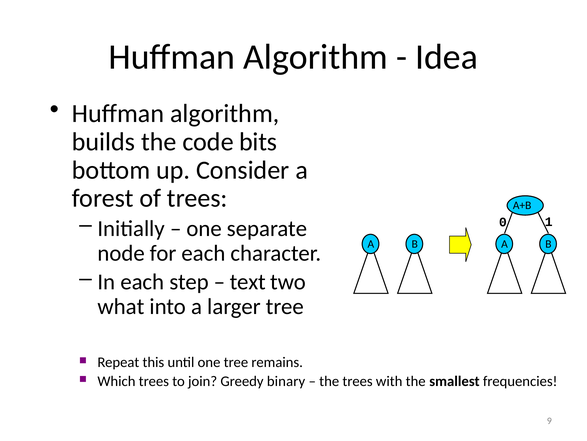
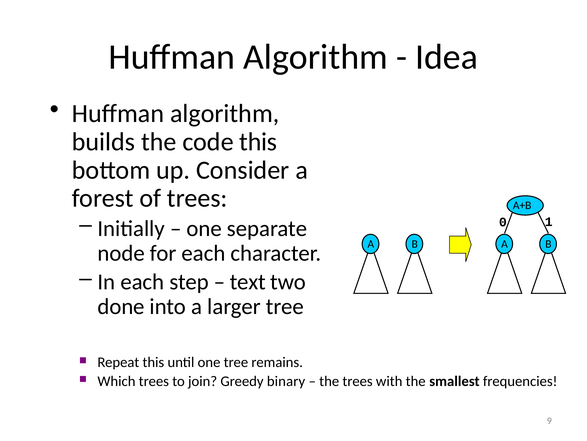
code bits: bits -> this
what: what -> done
